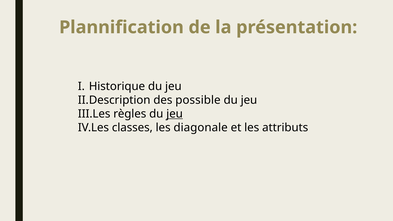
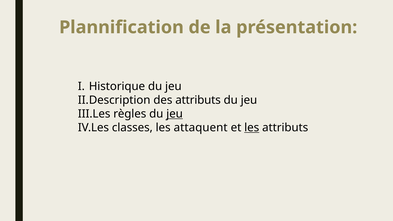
des possible: possible -> attributs
diagonale: diagonale -> attaquent
les at (252, 128) underline: none -> present
